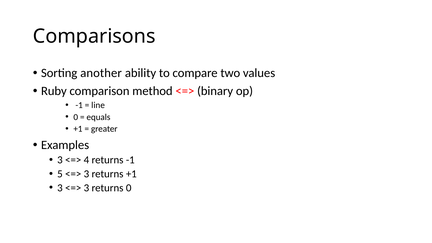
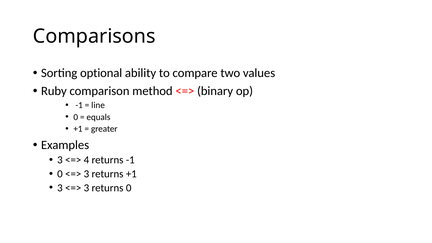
another: another -> optional
5 at (60, 174): 5 -> 0
